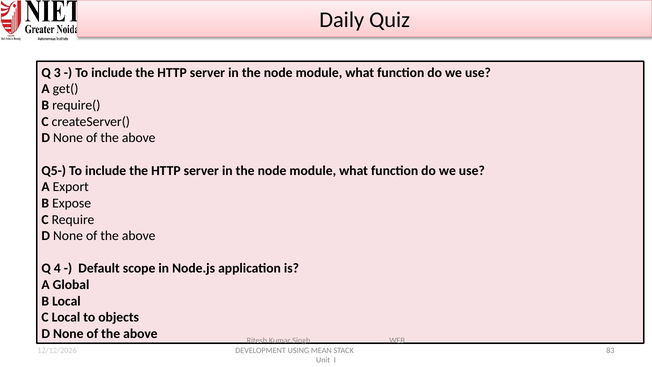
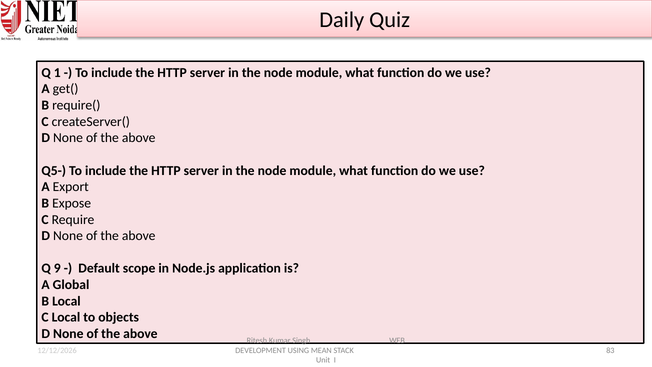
3: 3 -> 1
4: 4 -> 9
